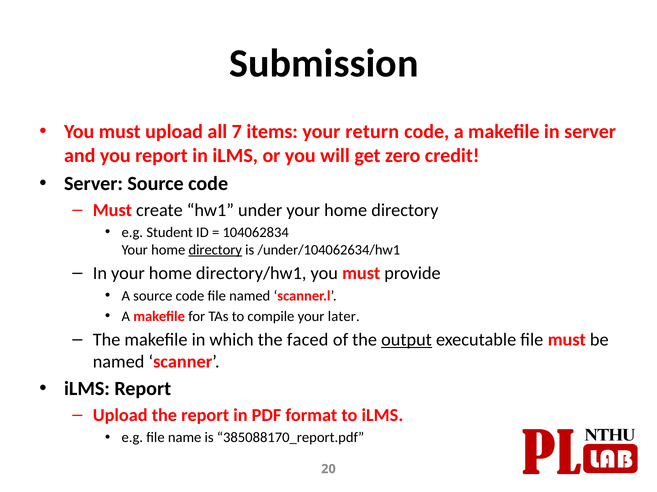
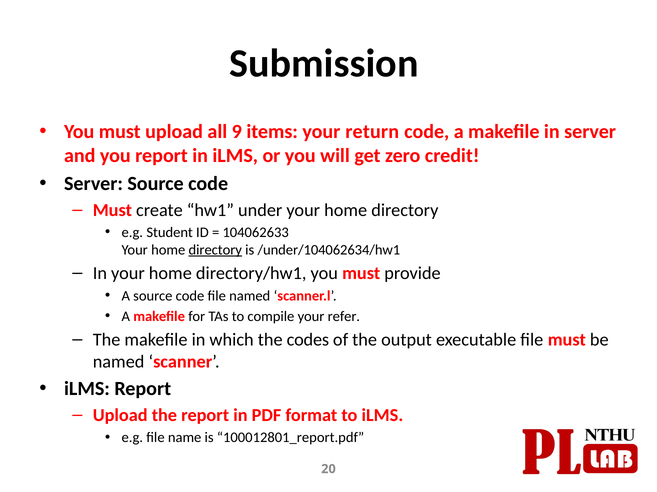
7: 7 -> 9
104062834: 104062834 -> 104062633
later: later -> refer
faced: faced -> codes
output underline: present -> none
385088170_report.pdf: 385088170_report.pdf -> 100012801_report.pdf
